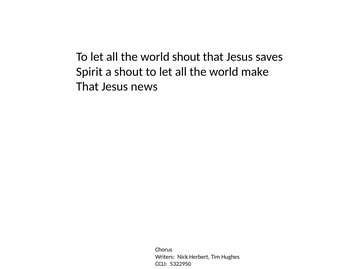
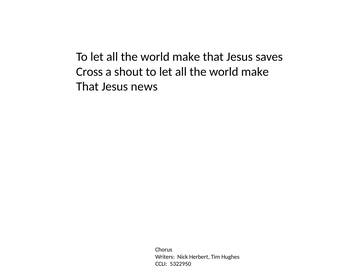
shout at (186, 57): shout -> make
Spirit: Spirit -> Cross
